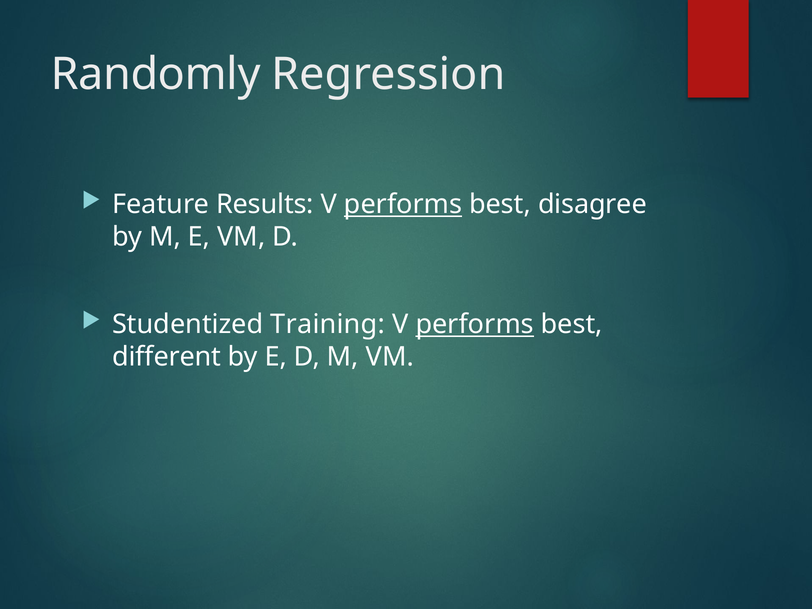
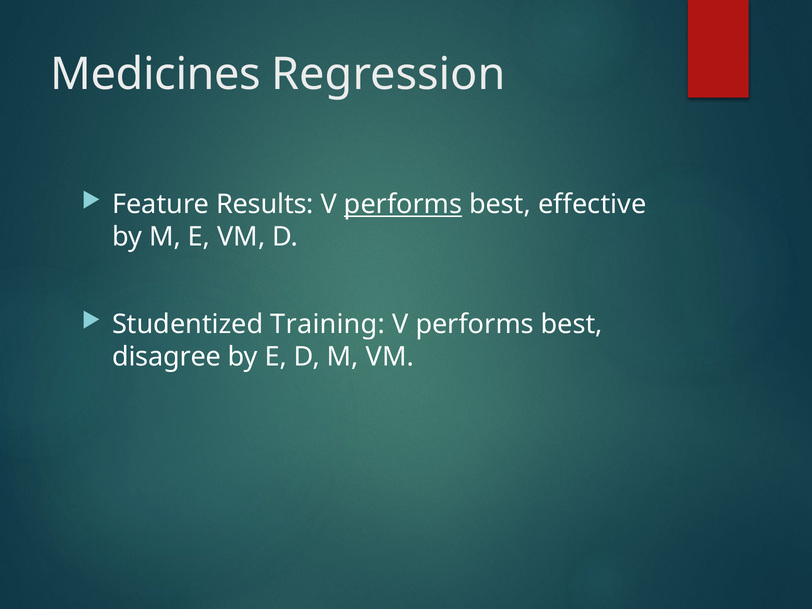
Randomly: Randomly -> Medicines
disagree: disagree -> effective
performs at (475, 325) underline: present -> none
different: different -> disagree
